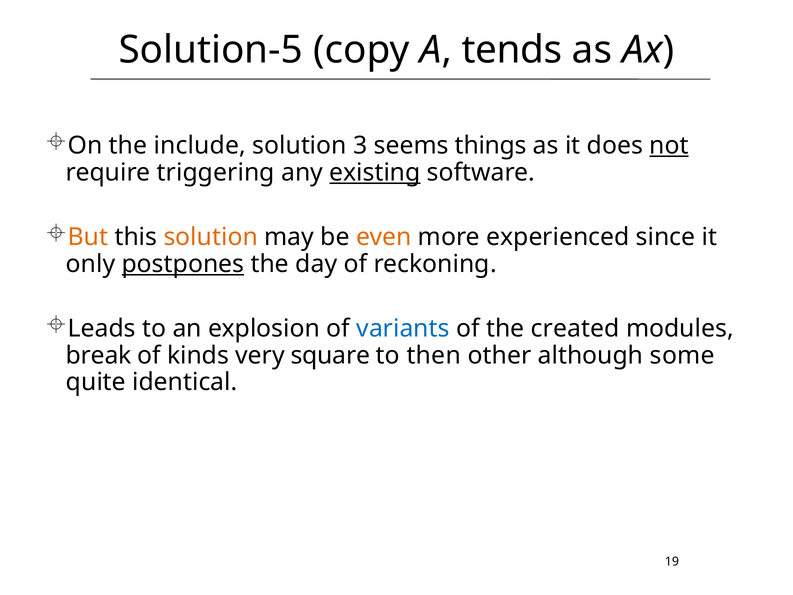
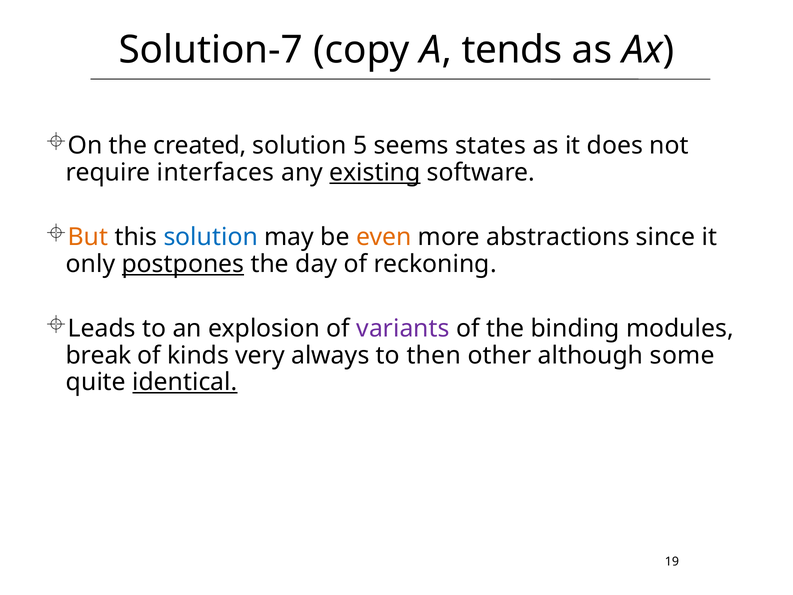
Solution-5: Solution-5 -> Solution-7
include: include -> created
3: 3 -> 5
things: things -> states
not underline: present -> none
triggering: triggering -> interfaces
solution at (211, 237) colour: orange -> blue
experienced: experienced -> abstractions
variants colour: blue -> purple
created: created -> binding
square: square -> always
identical underline: none -> present
